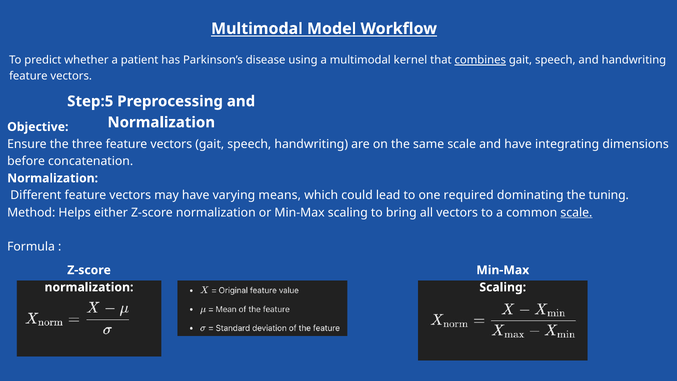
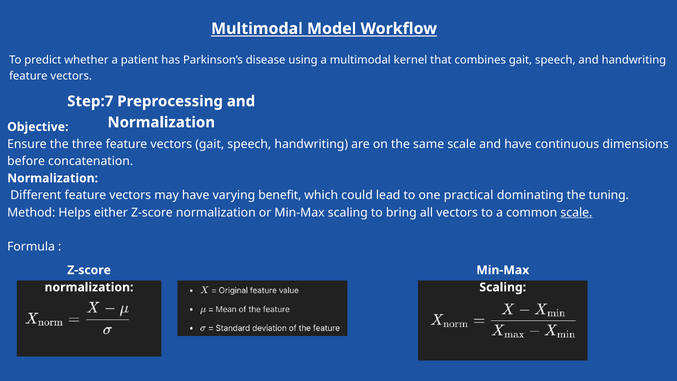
combines underline: present -> none
Step:5: Step:5 -> Step:7
integrating: integrating -> continuous
means: means -> benefit
required: required -> practical
